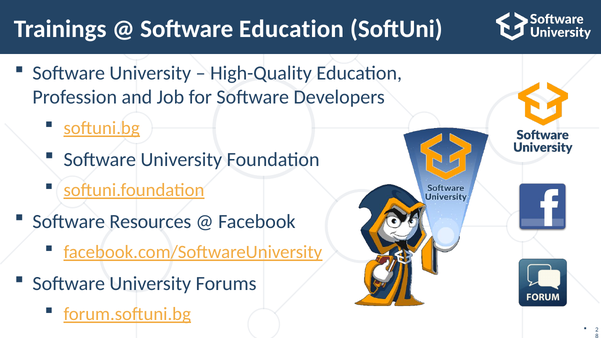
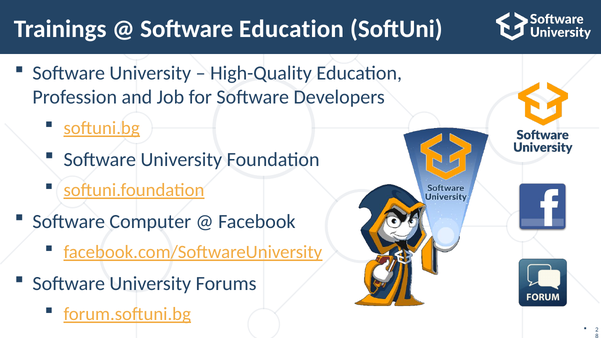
Resources: Resources -> Computer
